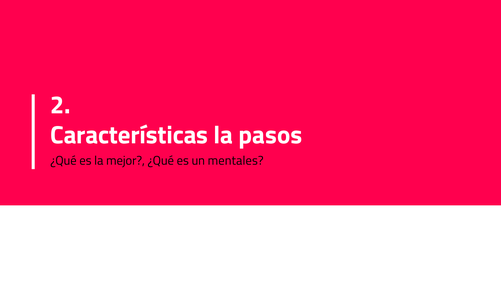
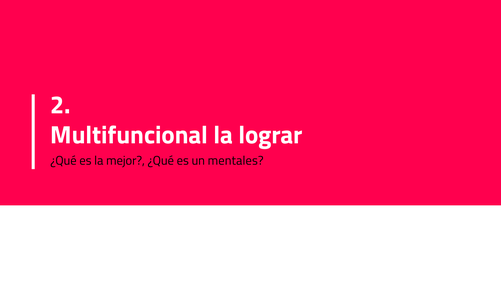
Características: Características -> Multifuncional
pasos: pasos -> lograr
